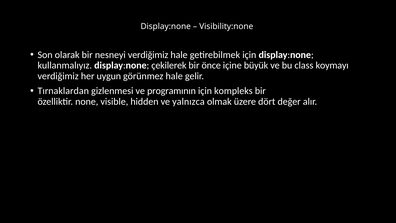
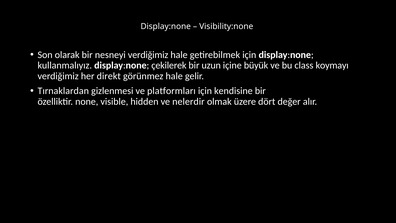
önce: önce -> uzun
uygun: uygun -> direkt
programının: programının -> platformları
kompleks: kompleks -> kendisine
yalnızca: yalnızca -> nelerdir
